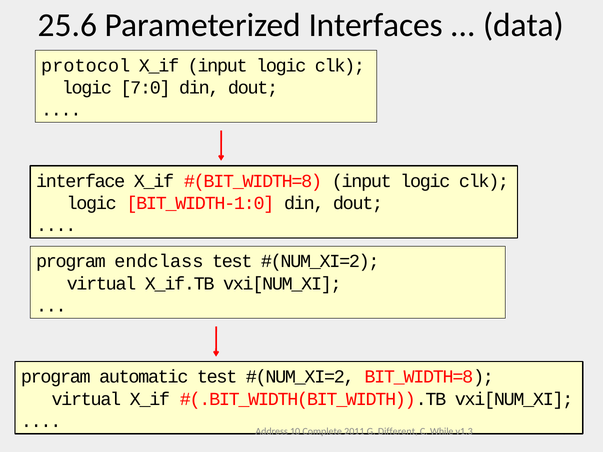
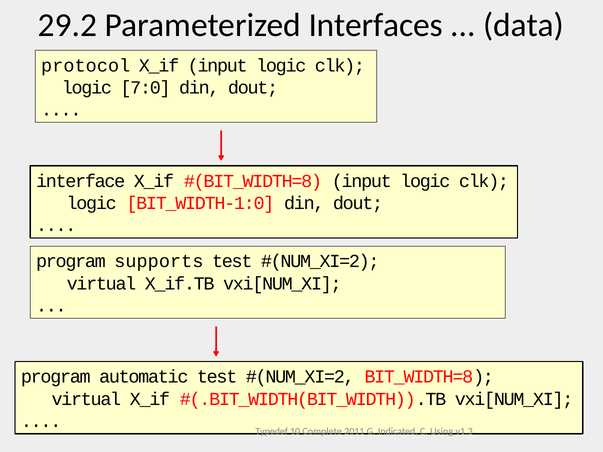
25.6: 25.6 -> 29.2
endclass: endclass -> supports
Address: Address -> Typedef
Different: Different -> Indicated
While: While -> Using
